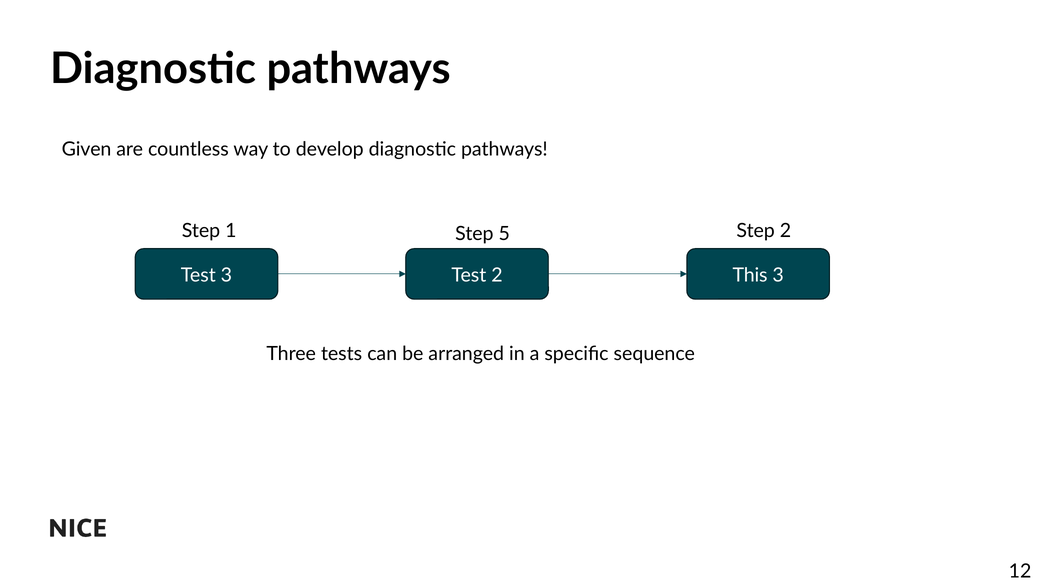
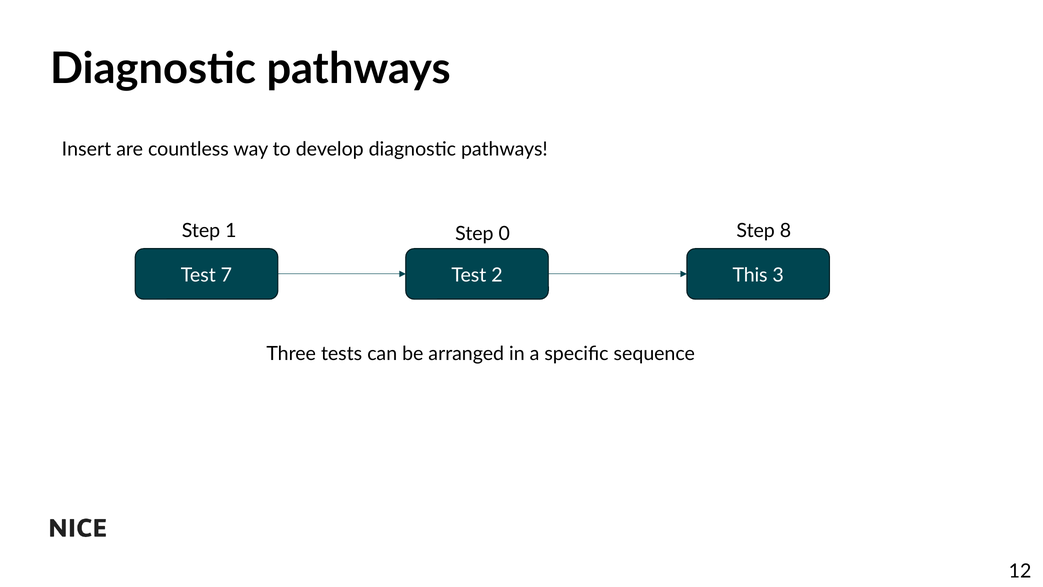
Given: Given -> Insert
5: 5 -> 0
Step 2: 2 -> 8
Test 3: 3 -> 7
